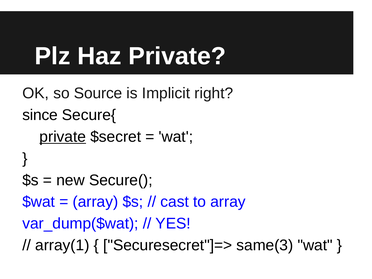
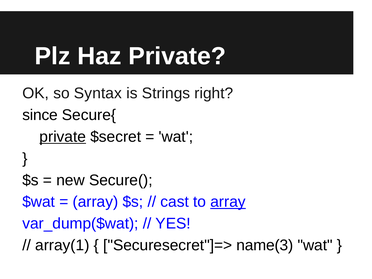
Source: Source -> Syntax
Implicit: Implicit -> Strings
array at (228, 202) underline: none -> present
same(3: same(3 -> name(3
